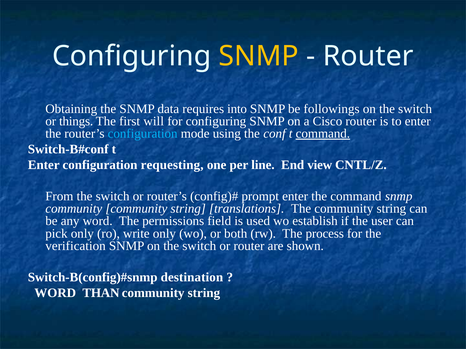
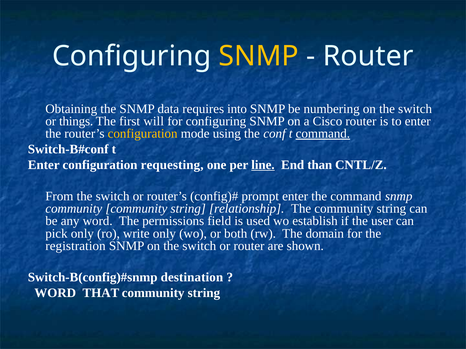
followings: followings -> numbering
configuration at (143, 134) colour: light blue -> yellow
line underline: none -> present
view: view -> than
translations: translations -> relationship
process: process -> domain
verification: verification -> registration
THAN: THAN -> THAT
